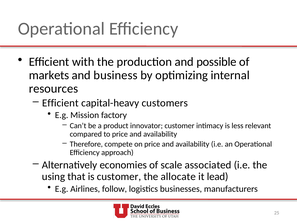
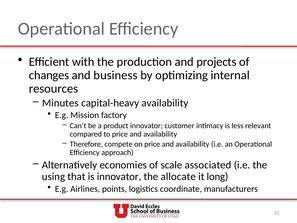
possible: possible -> projects
markets: markets -> changes
Efficient at (60, 103): Efficient -> Minutes
capital-heavy customers: customers -> availability
is customer: customer -> innovator
lead: lead -> long
follow: follow -> points
businesses: businesses -> coordinate
